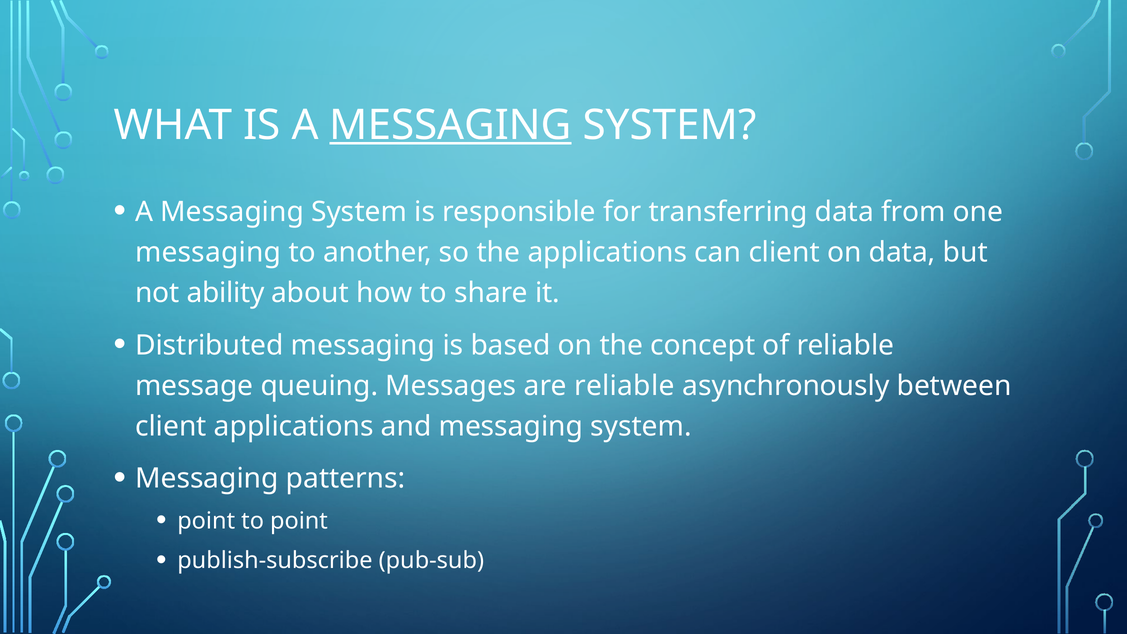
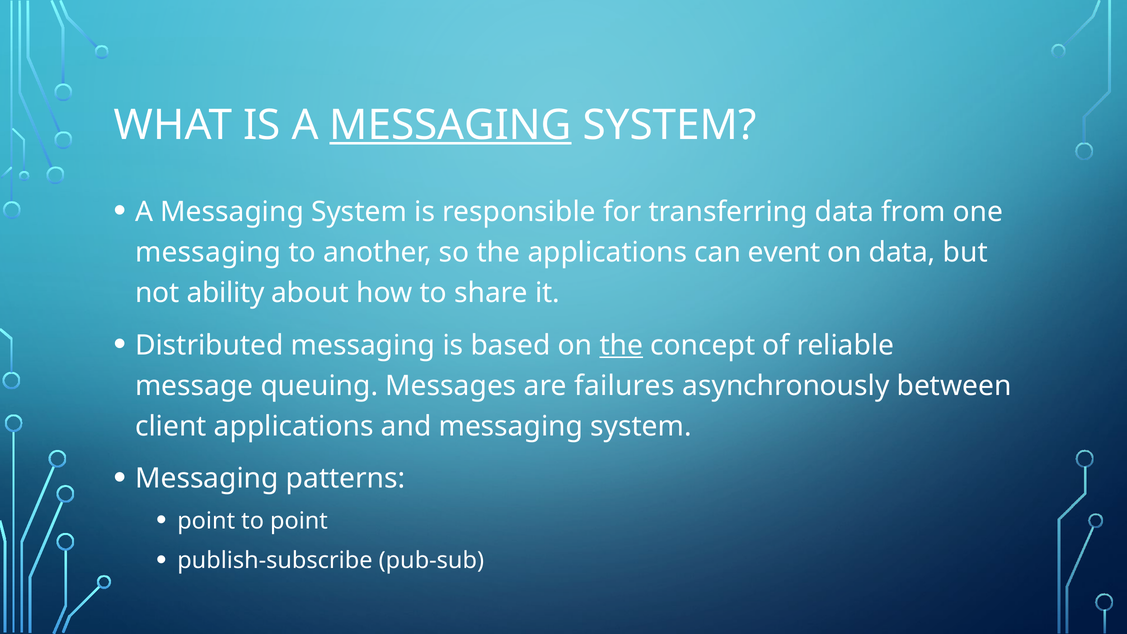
can client: client -> event
the at (621, 345) underline: none -> present
are reliable: reliable -> failures
